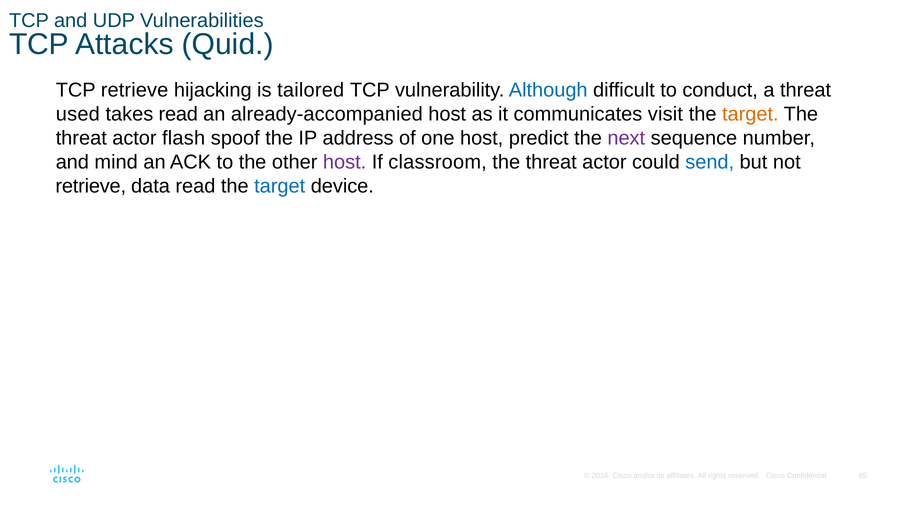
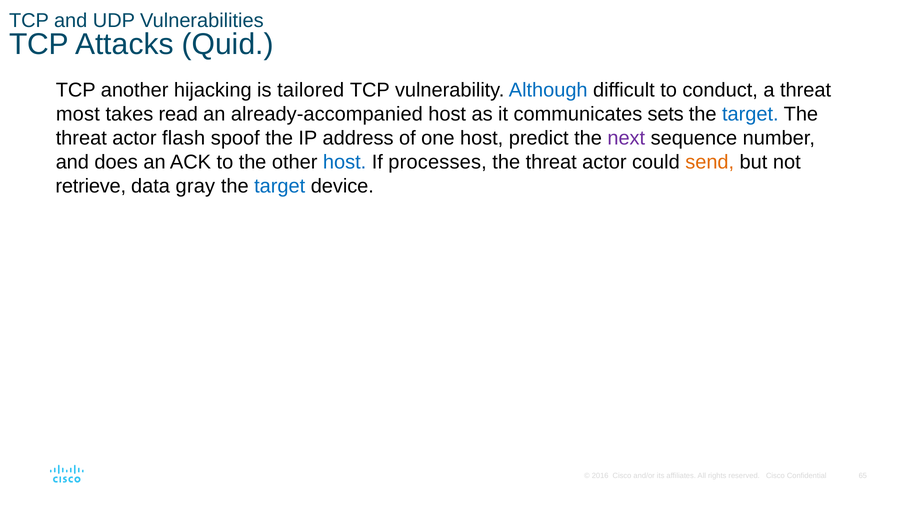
TCP retrieve: retrieve -> another
used: used -> most
visit: visit -> sets
target at (750, 114) colour: orange -> blue
mind: mind -> does
host at (345, 162) colour: purple -> blue
classroom: classroom -> processes
send colour: blue -> orange
data read: read -> gray
